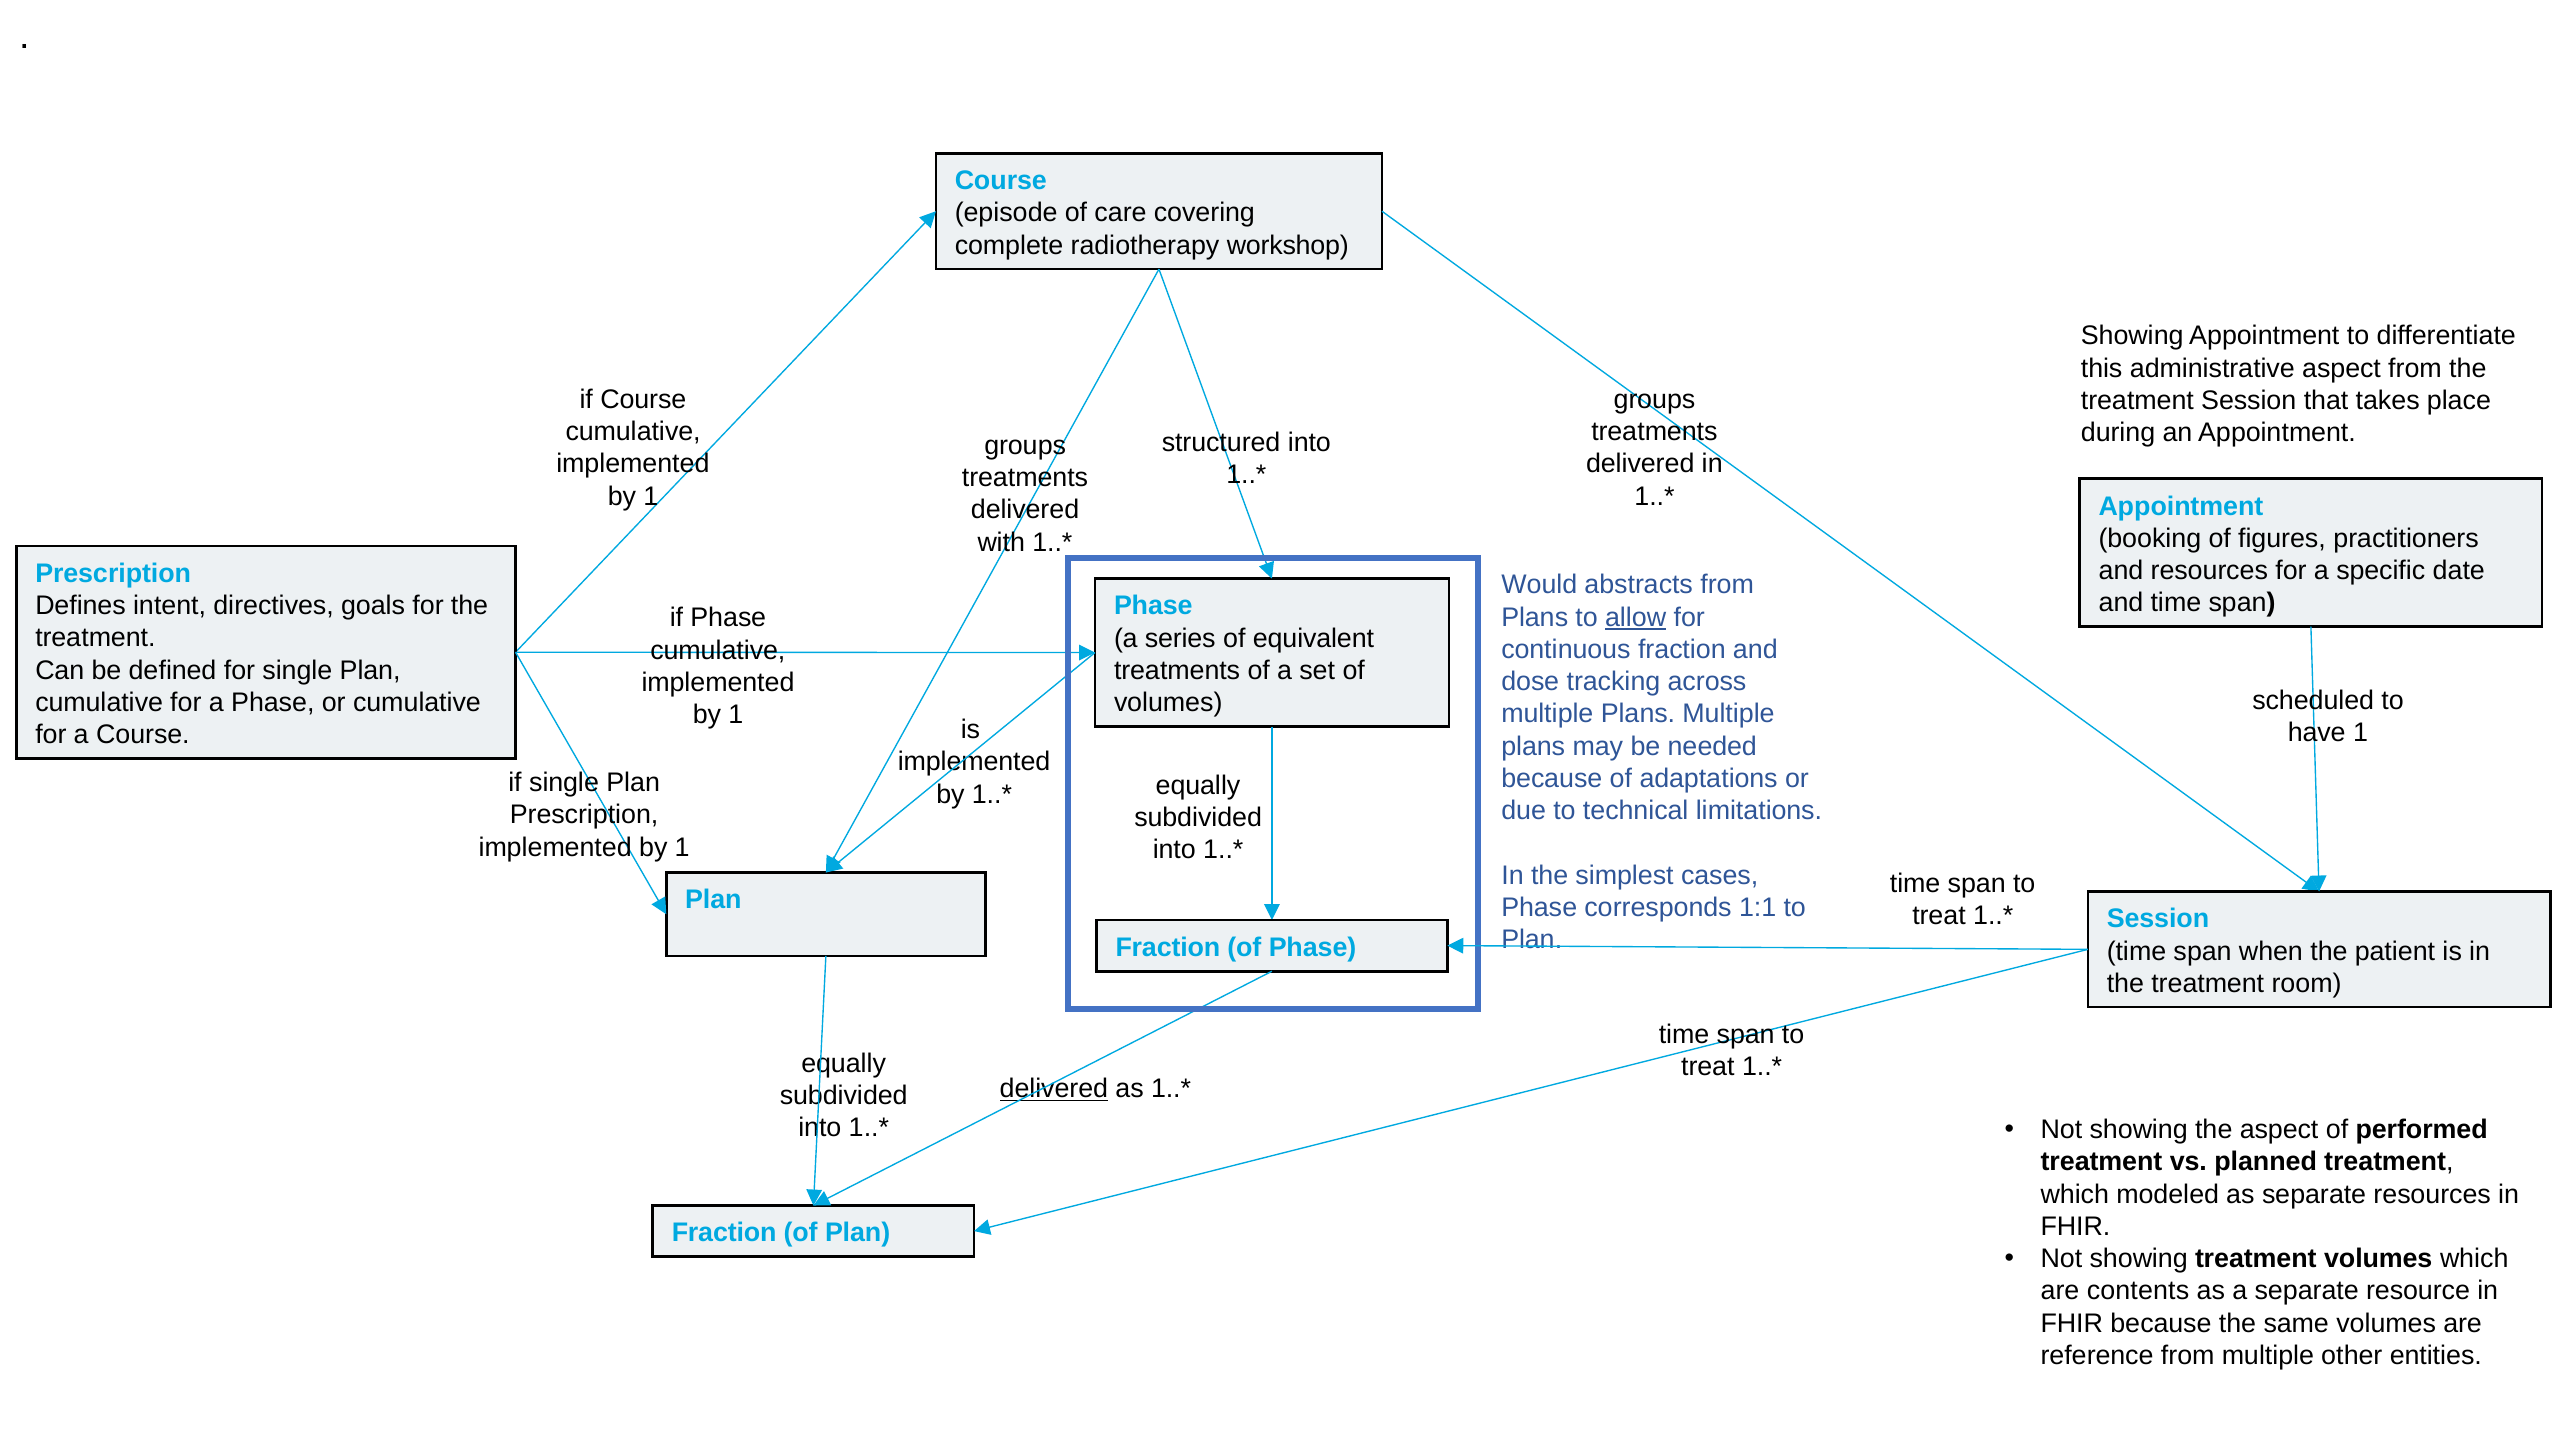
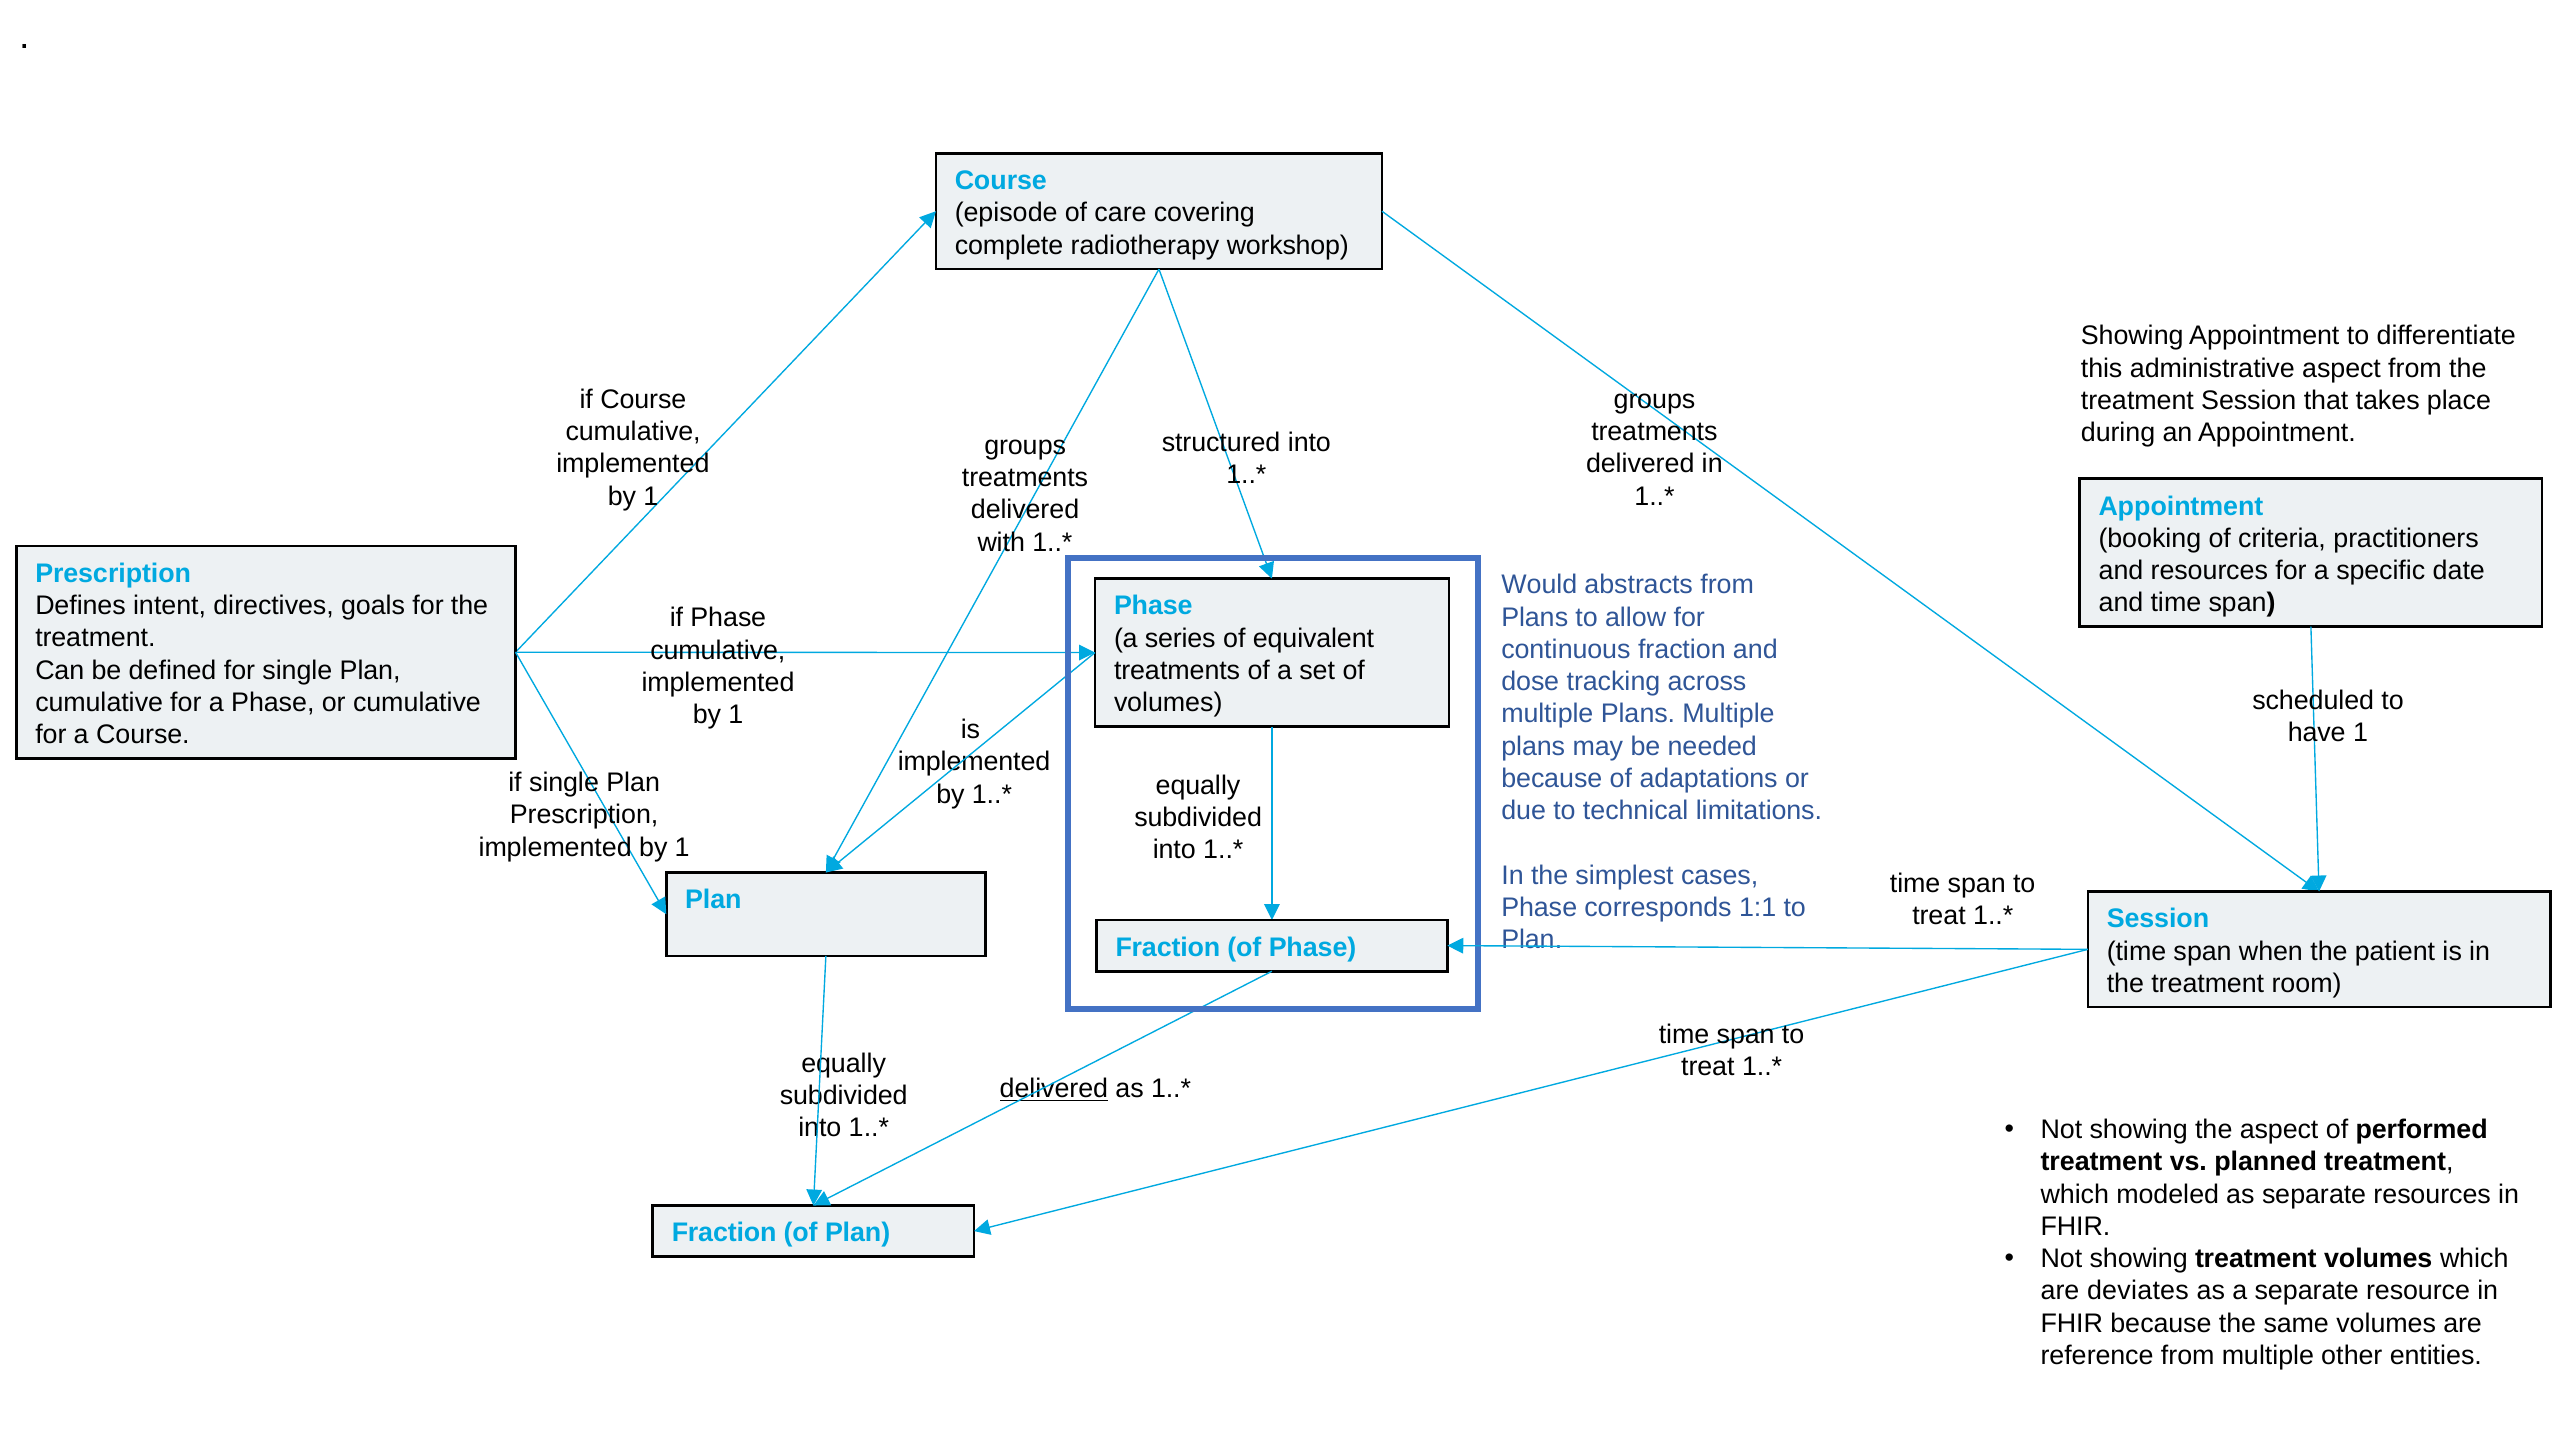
figures: figures -> criteria
allow underline: present -> none
contents: contents -> deviates
